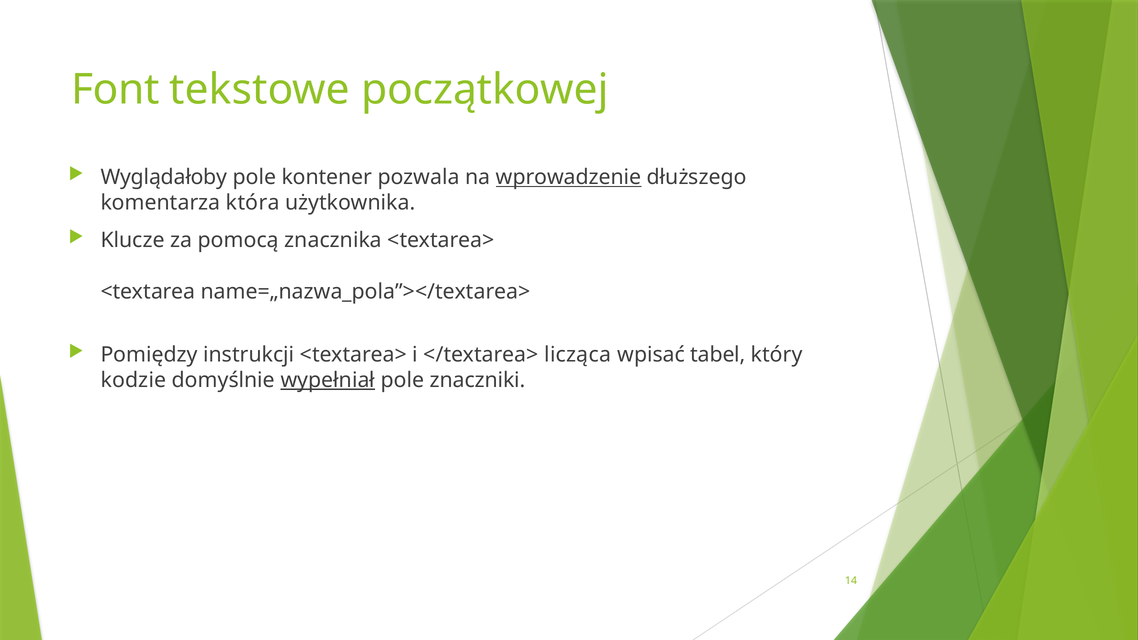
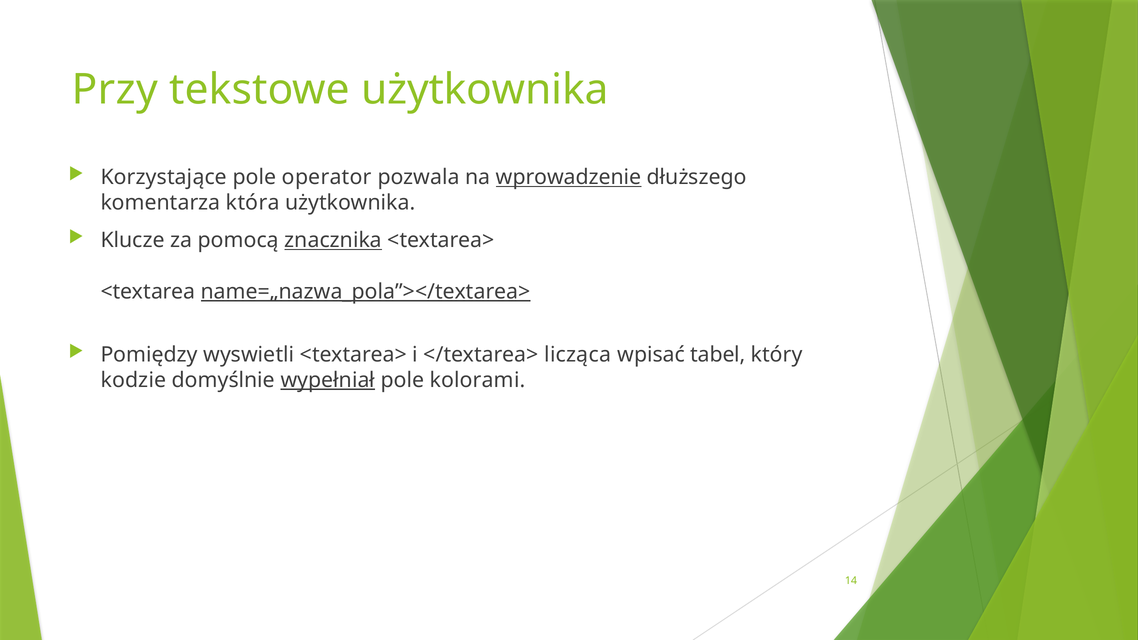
Font: Font -> Przy
tekstowe początkowej: początkowej -> użytkownika
Wyglądałoby: Wyglądałoby -> Korzystające
kontener: kontener -> operator
znacznika underline: none -> present
name=„nazwa_pola”></textarea> underline: none -> present
instrukcji: instrukcji -> wyswietli
znaczniki: znaczniki -> kolorami
